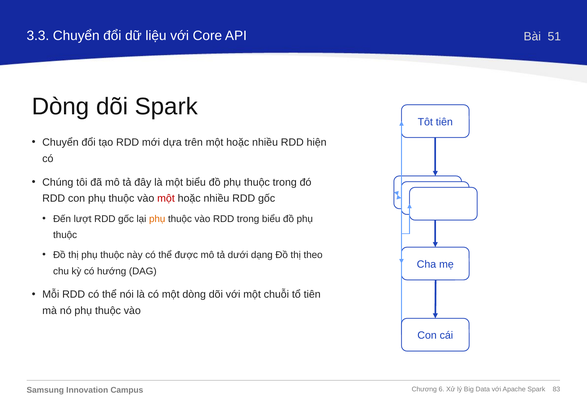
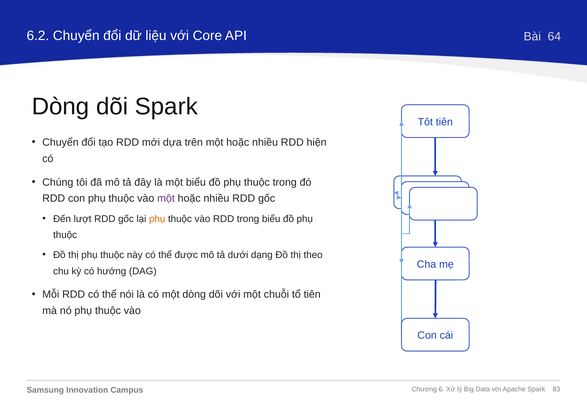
3.3: 3.3 -> 6.2
51: 51 -> 64
một at (166, 199) colour: red -> purple
